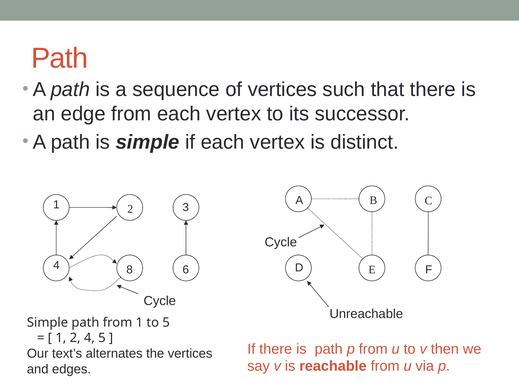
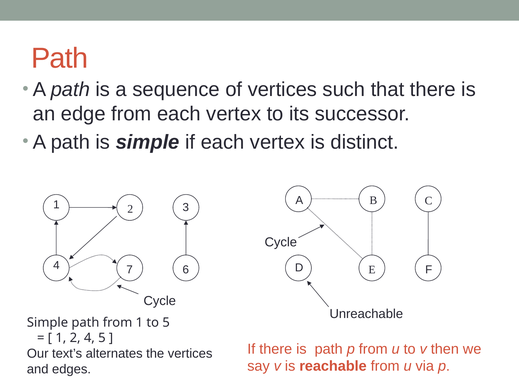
8: 8 -> 7
